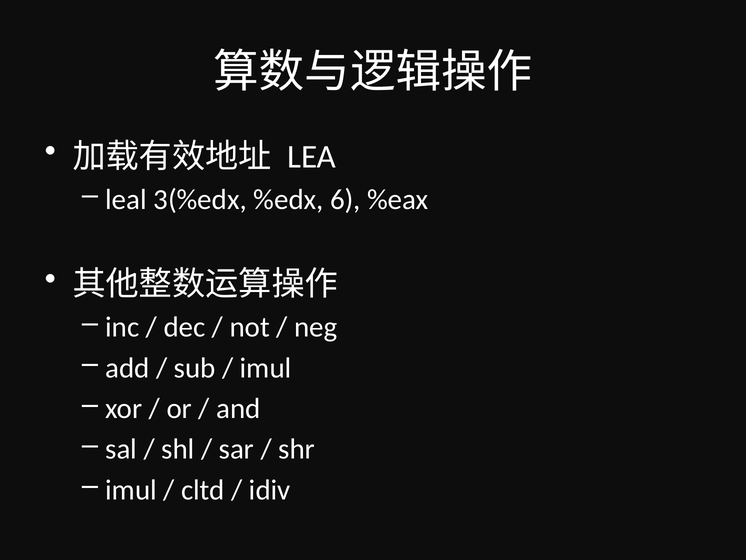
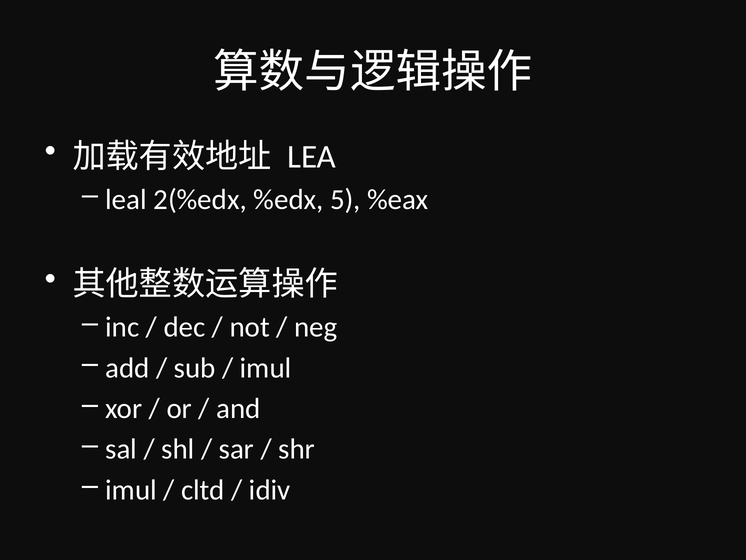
3(%edx: 3(%edx -> 2(%edx
6: 6 -> 5
